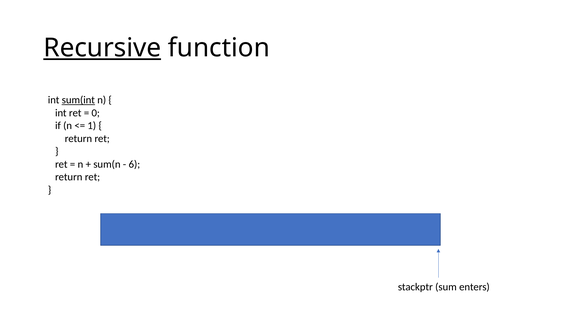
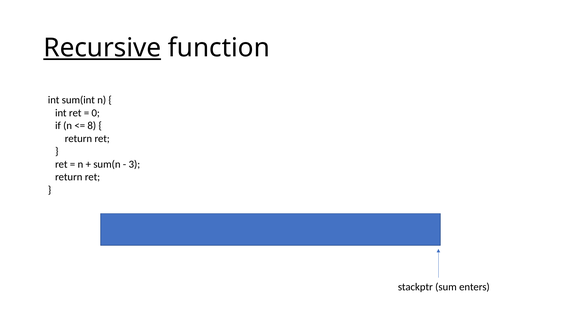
sum(int underline: present -> none
1: 1 -> 8
6: 6 -> 3
